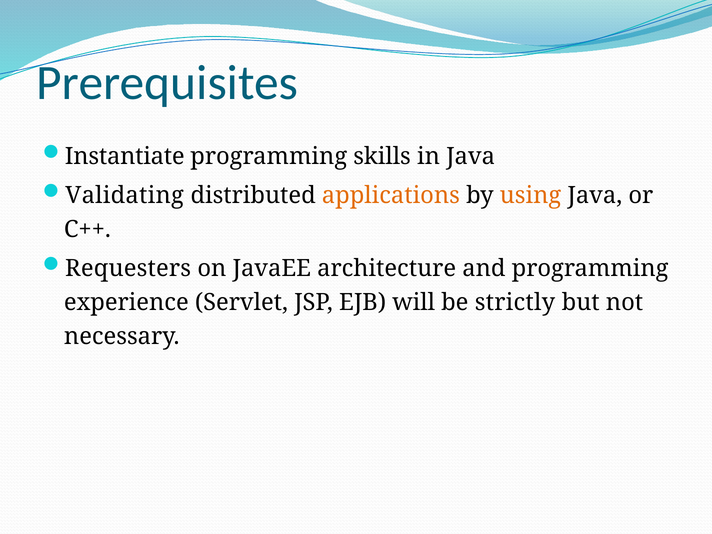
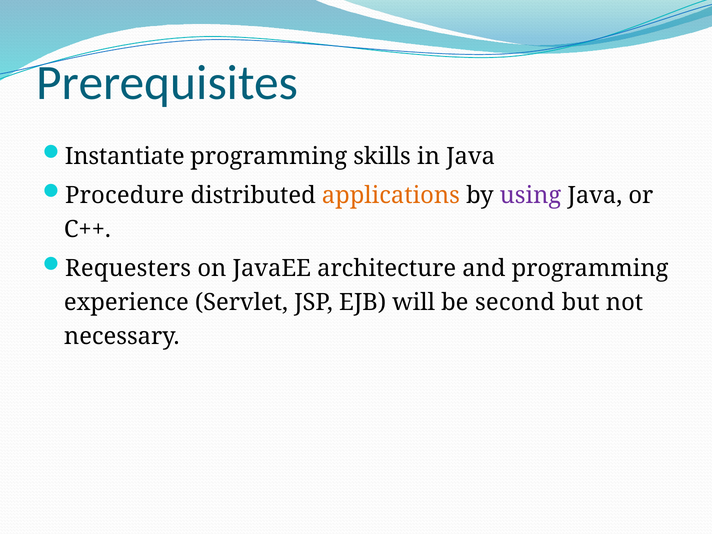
Validating: Validating -> Procedure
using colour: orange -> purple
strictly: strictly -> second
